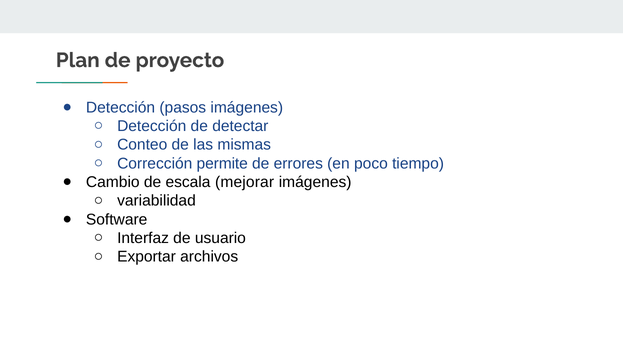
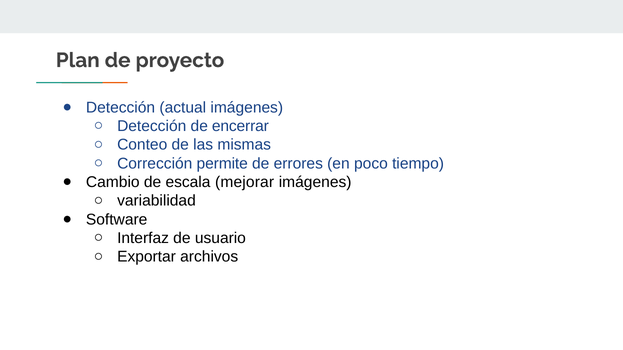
pasos: pasos -> actual
detectar: detectar -> encerrar
